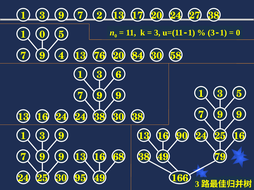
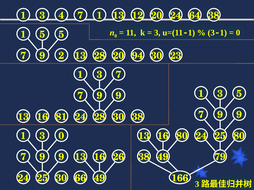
9 at (61, 15): 9 -> 4
7 2: 2 -> 1
17: 17 -> 12
27: 27 -> 64
1 0: 0 -> 5
4: 4 -> 2
13 76: 76 -> 28
84: 84 -> 94
58: 58 -> 23
3 6: 6 -> 7
16 24: 24 -> 81
24 38: 38 -> 28
9 at (61, 136): 9 -> 0
16 90: 90 -> 80
25 16: 16 -> 80
68: 68 -> 26
95: 95 -> 66
